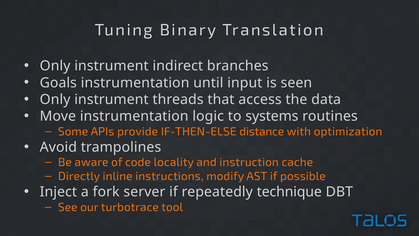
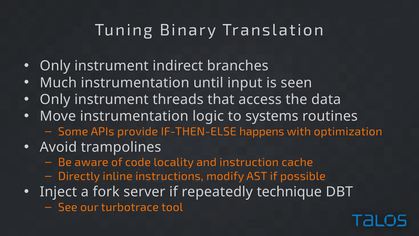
Goals: Goals -> Much
distance: distance -> happens
